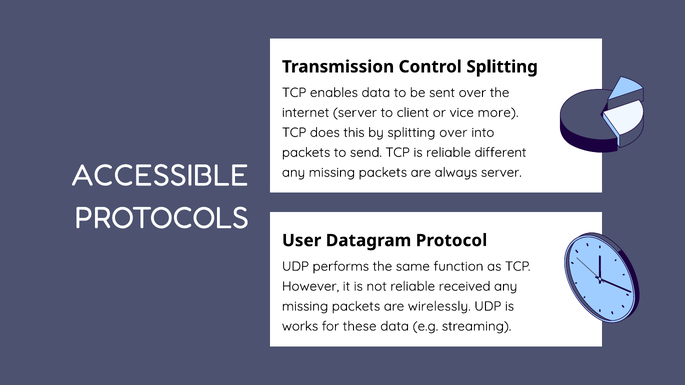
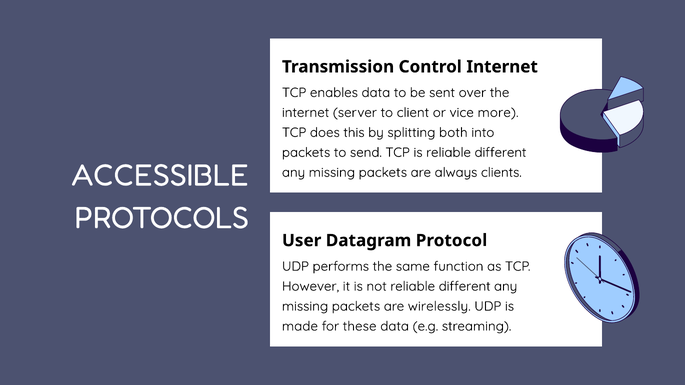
Control Splitting: Splitting -> Internet
splitting over: over -> both
always server: server -> clients
not reliable received: received -> different
works: works -> made
